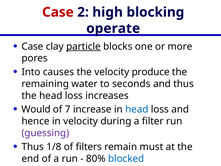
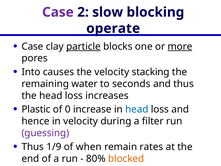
Case at (58, 12) colour: red -> purple
high: high -> slow
more underline: none -> present
produce: produce -> stacking
Would: Would -> Plastic
7: 7 -> 0
1/8: 1/8 -> 1/9
filters: filters -> when
must: must -> rates
blocked colour: blue -> orange
